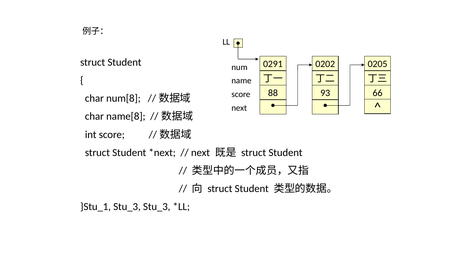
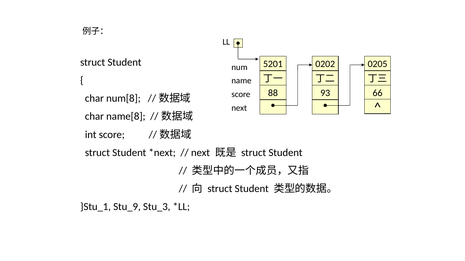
0291: 0291 -> 5201
}Stu_1 Stu_3: Stu_3 -> Stu_9
